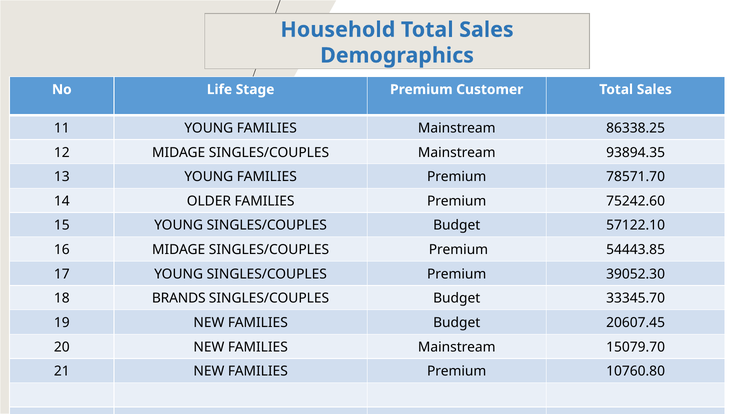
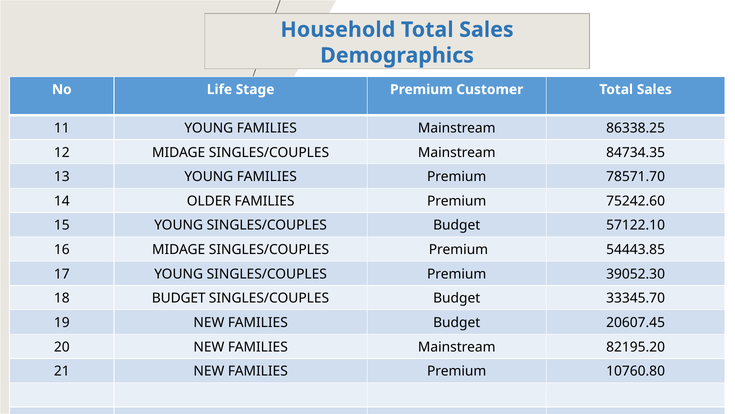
93894.35: 93894.35 -> 84734.35
18 BRANDS: BRANDS -> BUDGET
15079.70: 15079.70 -> 82195.20
